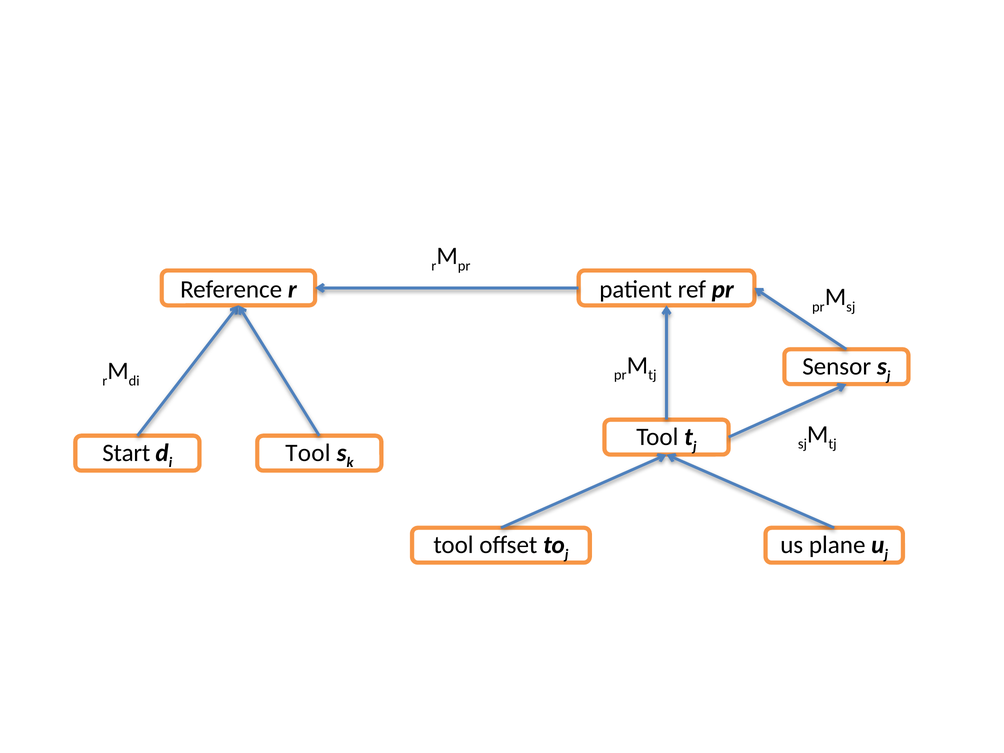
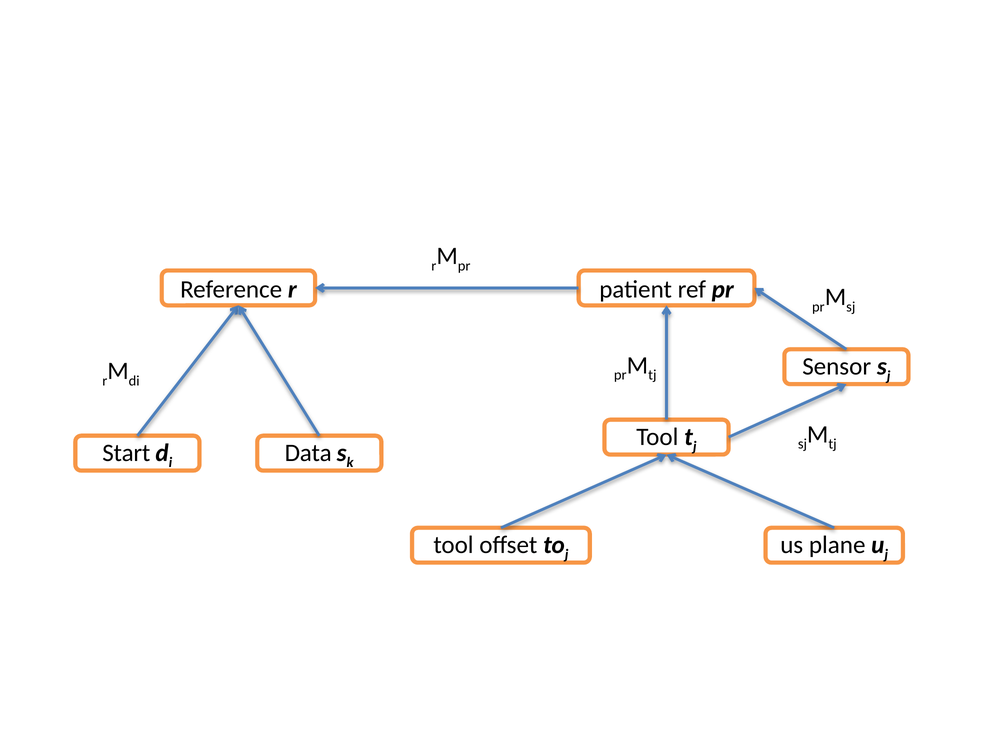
Tool at (308, 453): Tool -> Data
